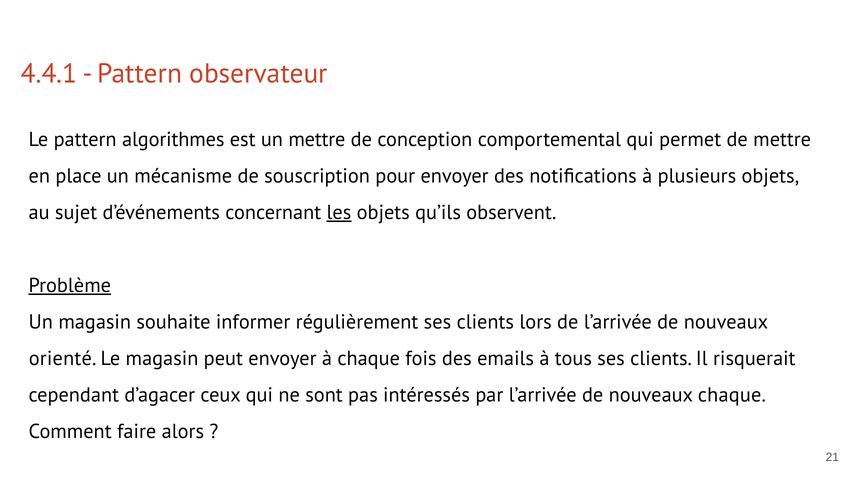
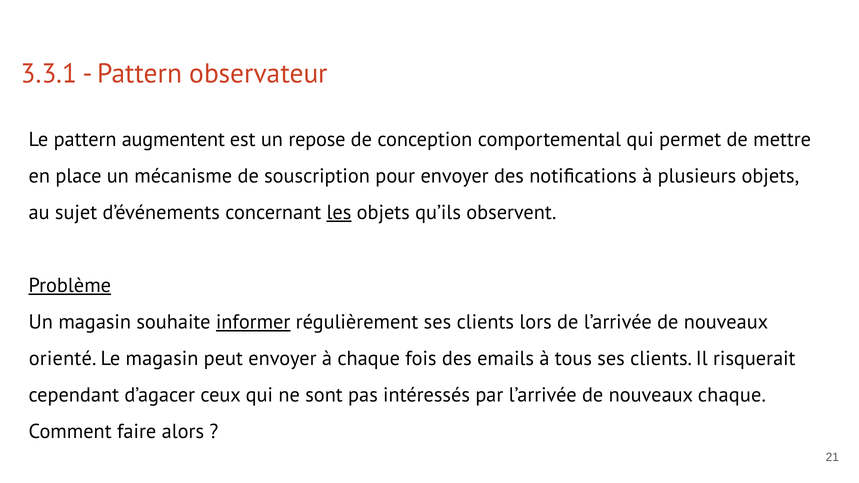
4.4.1: 4.4.1 -> 3.3.1
algorithmes: algorithmes -> augmentent
un mettre: mettre -> repose
informer underline: none -> present
